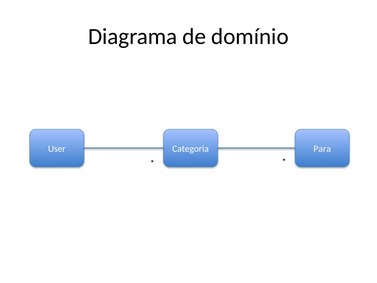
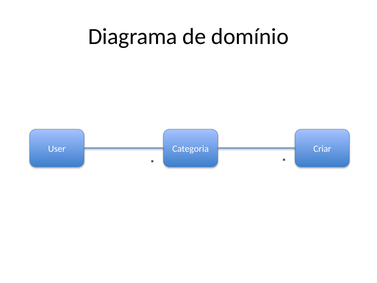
Para: Para -> Criar
